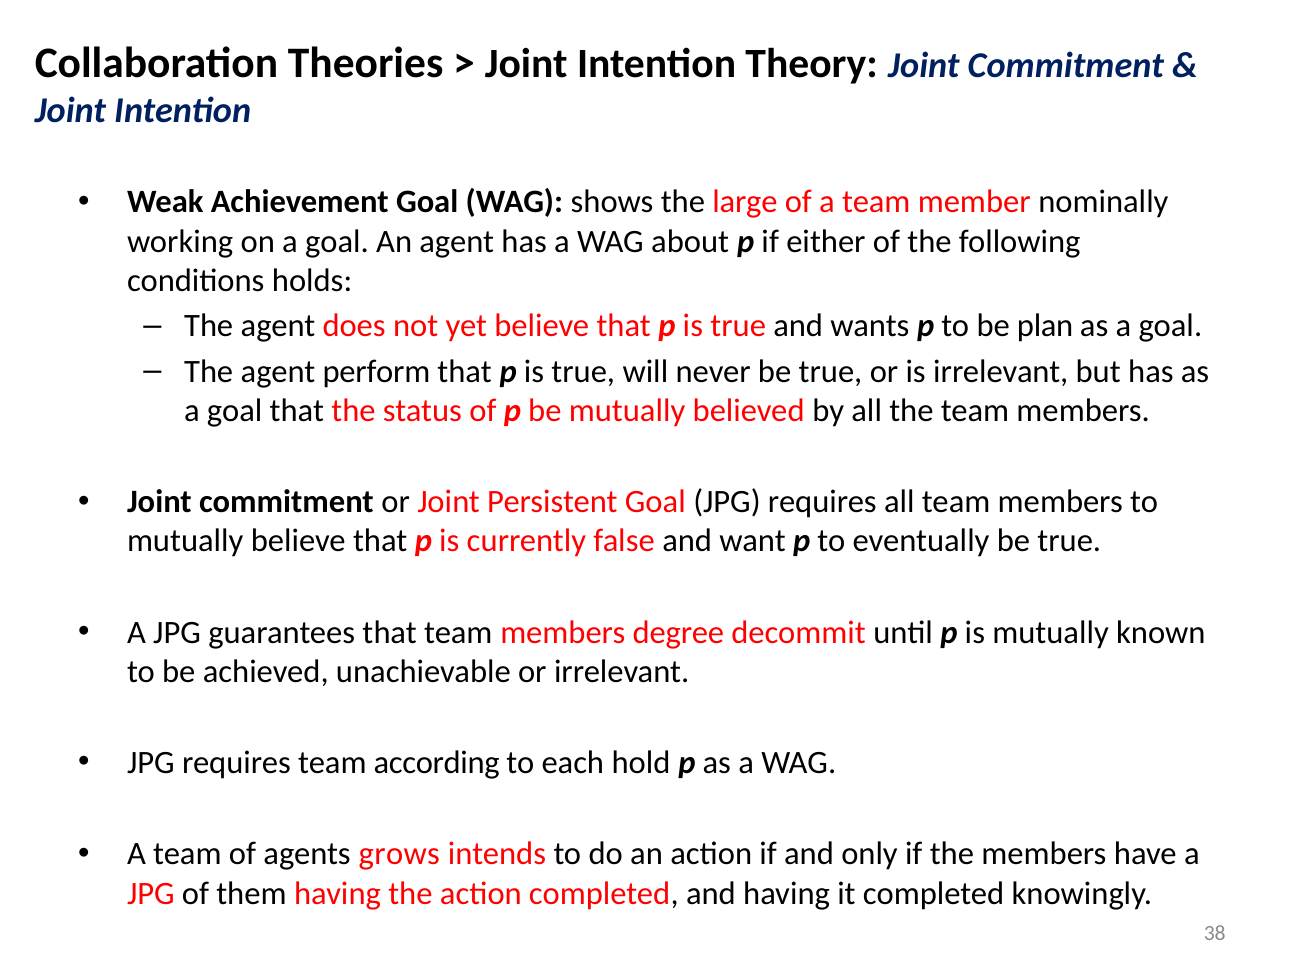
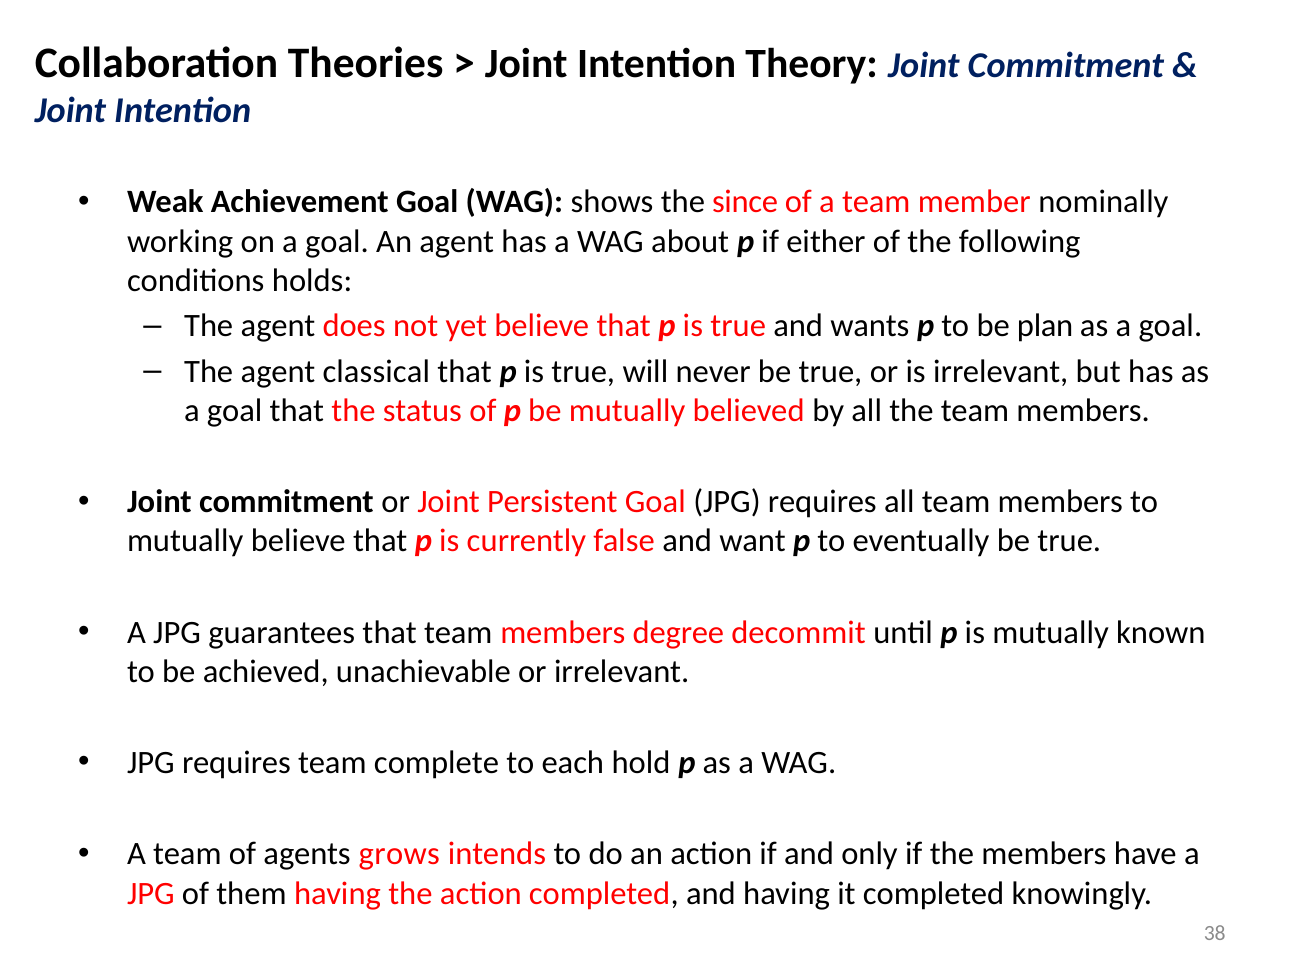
large: large -> since
perform: perform -> classical
according: according -> complete
